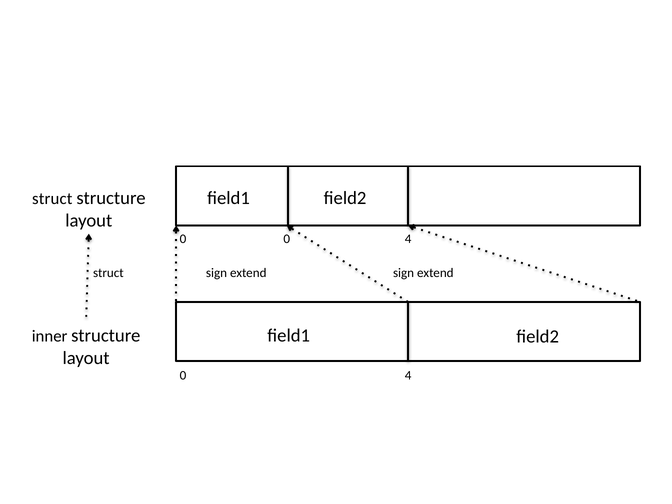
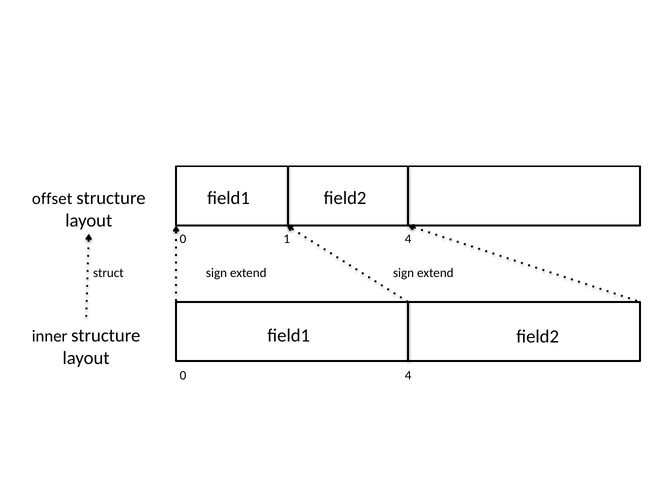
struct at (52, 199): struct -> offset
0 at (287, 239): 0 -> 1
